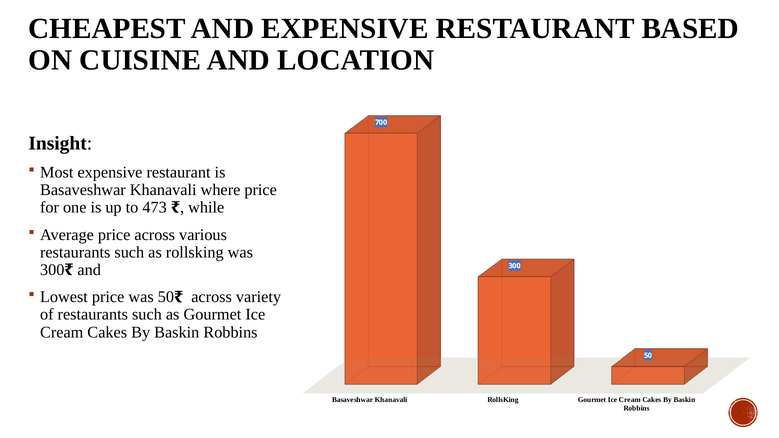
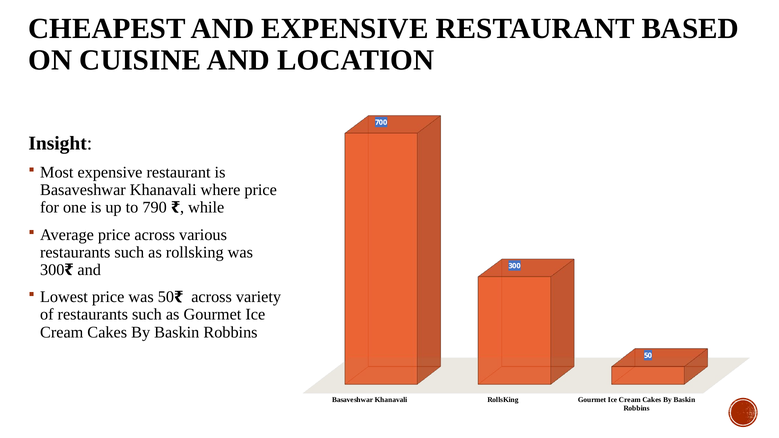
473: 473 -> 790
